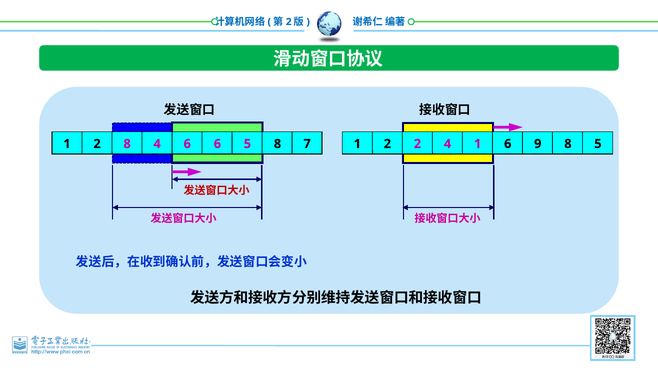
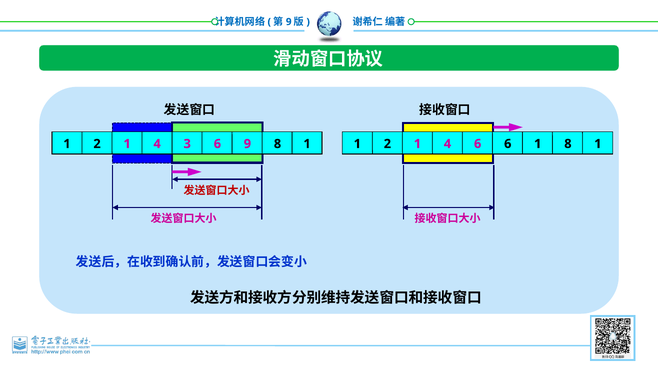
2 at (289, 22): 2 -> 9
2 at (418, 144): 2 -> 1
4 1: 1 -> 6
6 9: 9 -> 1
5 at (598, 144): 5 -> 1
8 at (127, 144): 8 -> 1
4 6: 6 -> 3
6 5: 5 -> 9
7 at (307, 144): 7 -> 1
